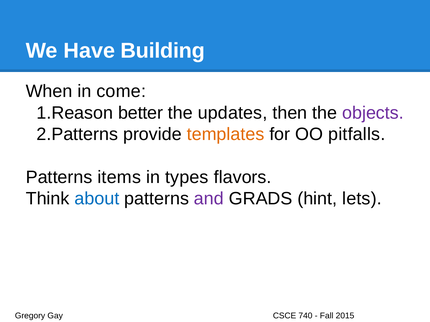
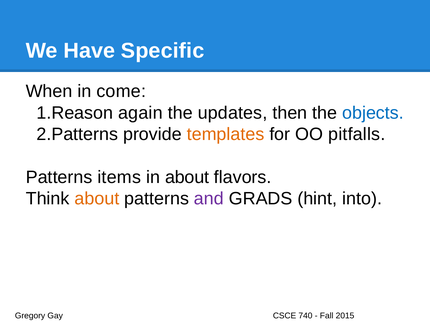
Building: Building -> Specific
better: better -> again
objects colour: purple -> blue
in types: types -> about
about at (97, 199) colour: blue -> orange
lets: lets -> into
